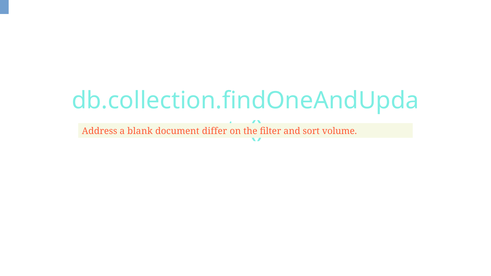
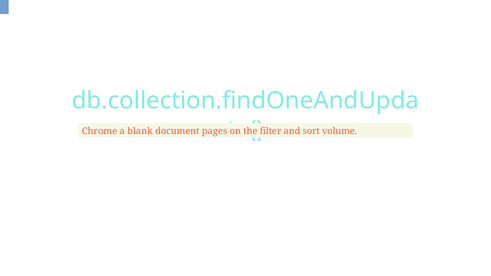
Address: Address -> Chrome
differ: differ -> pages
